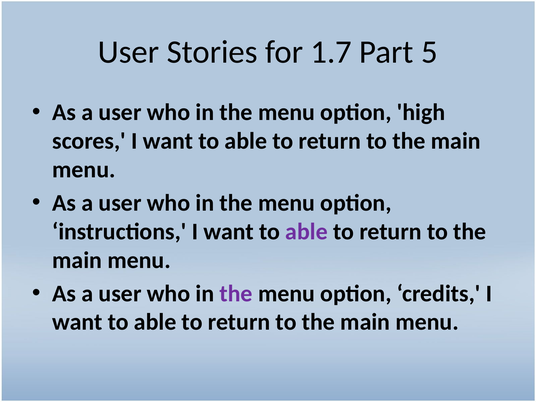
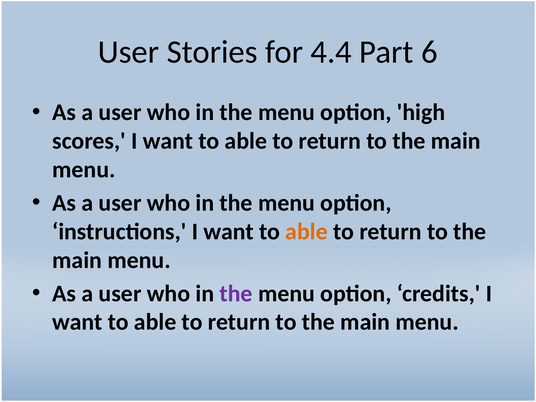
1.7: 1.7 -> 4.4
5: 5 -> 6
able at (306, 232) colour: purple -> orange
